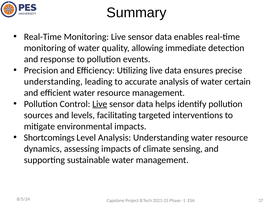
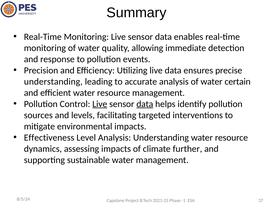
data at (145, 104) underline: none -> present
Shortcomings: Shortcomings -> Effectiveness
sensing: sensing -> further
